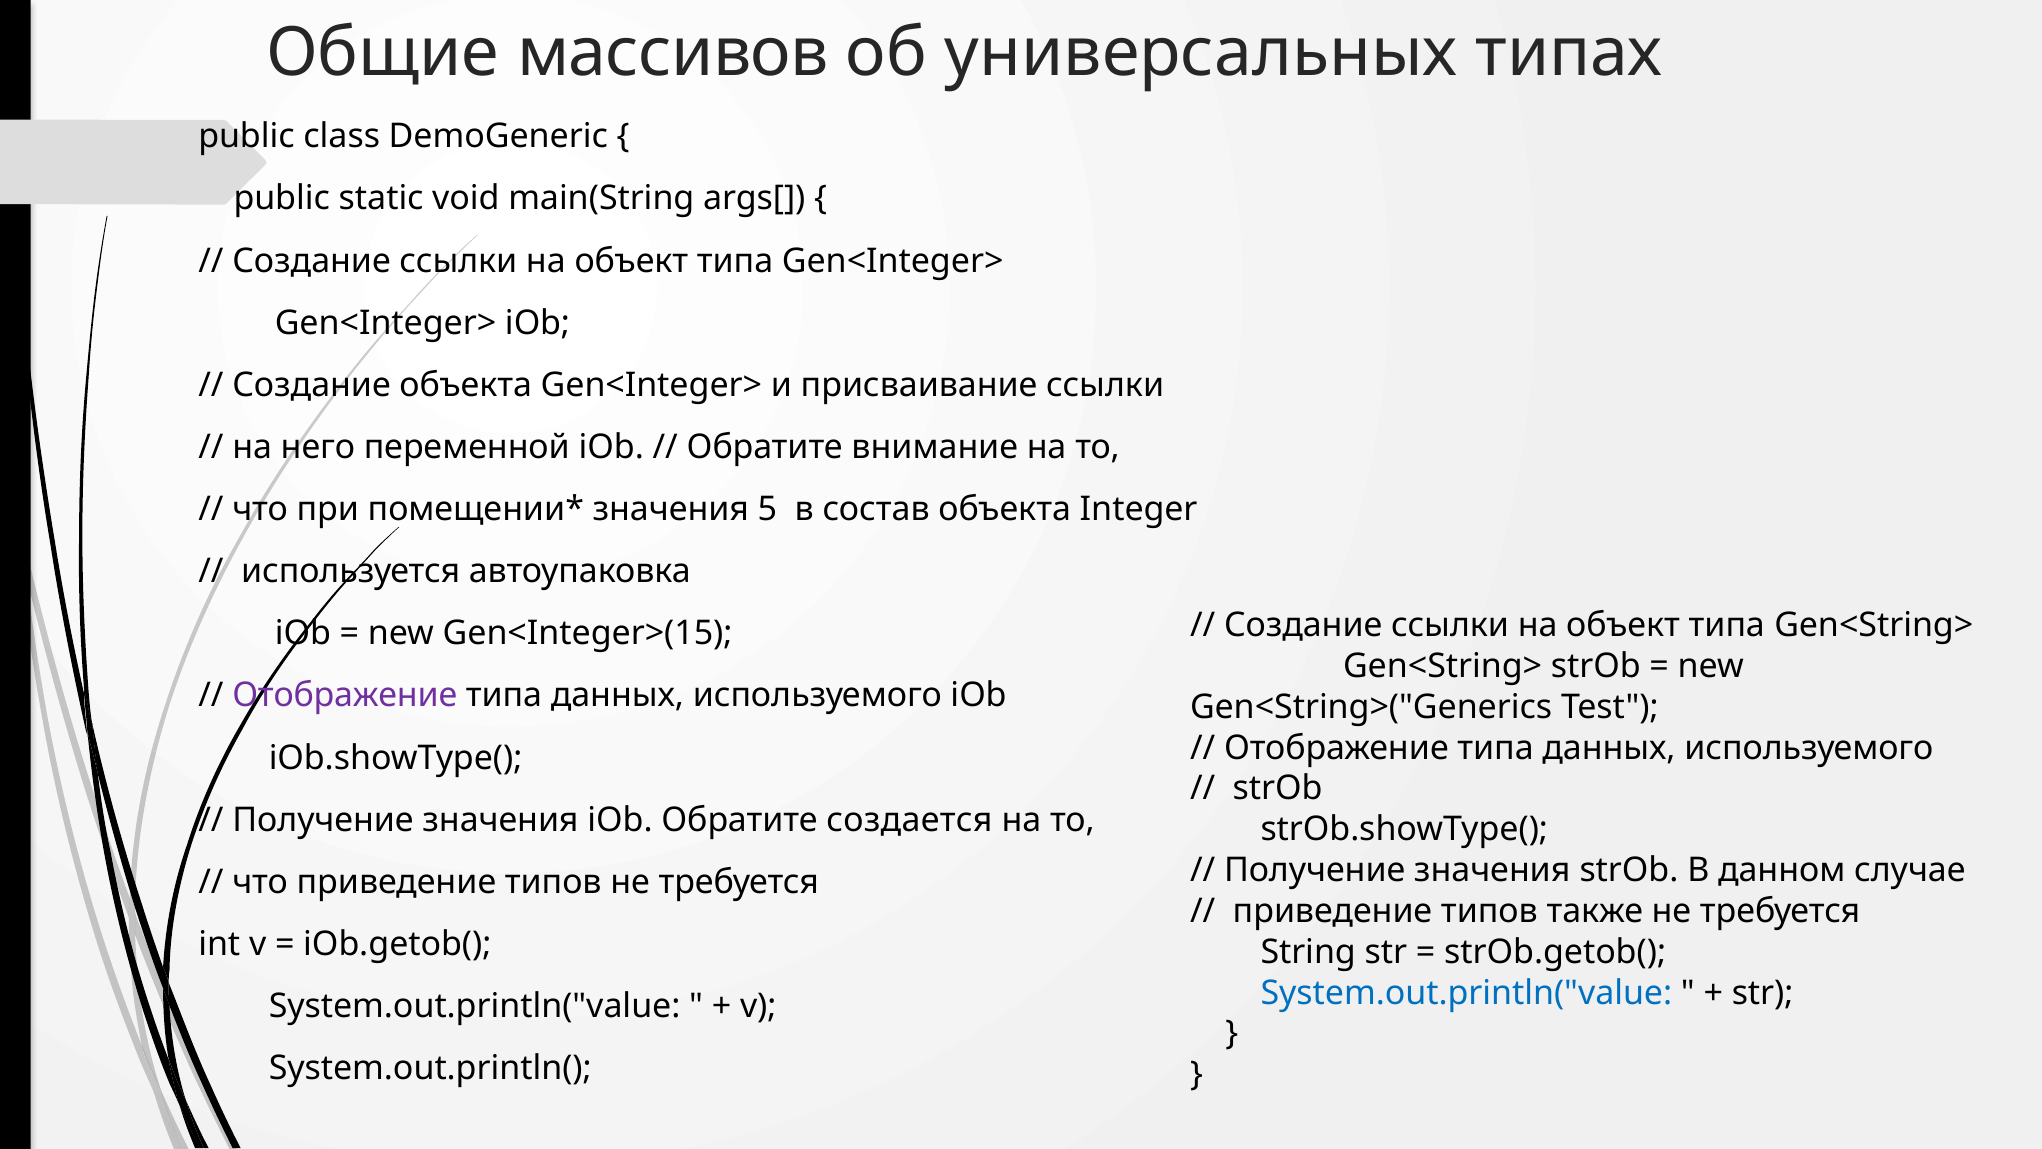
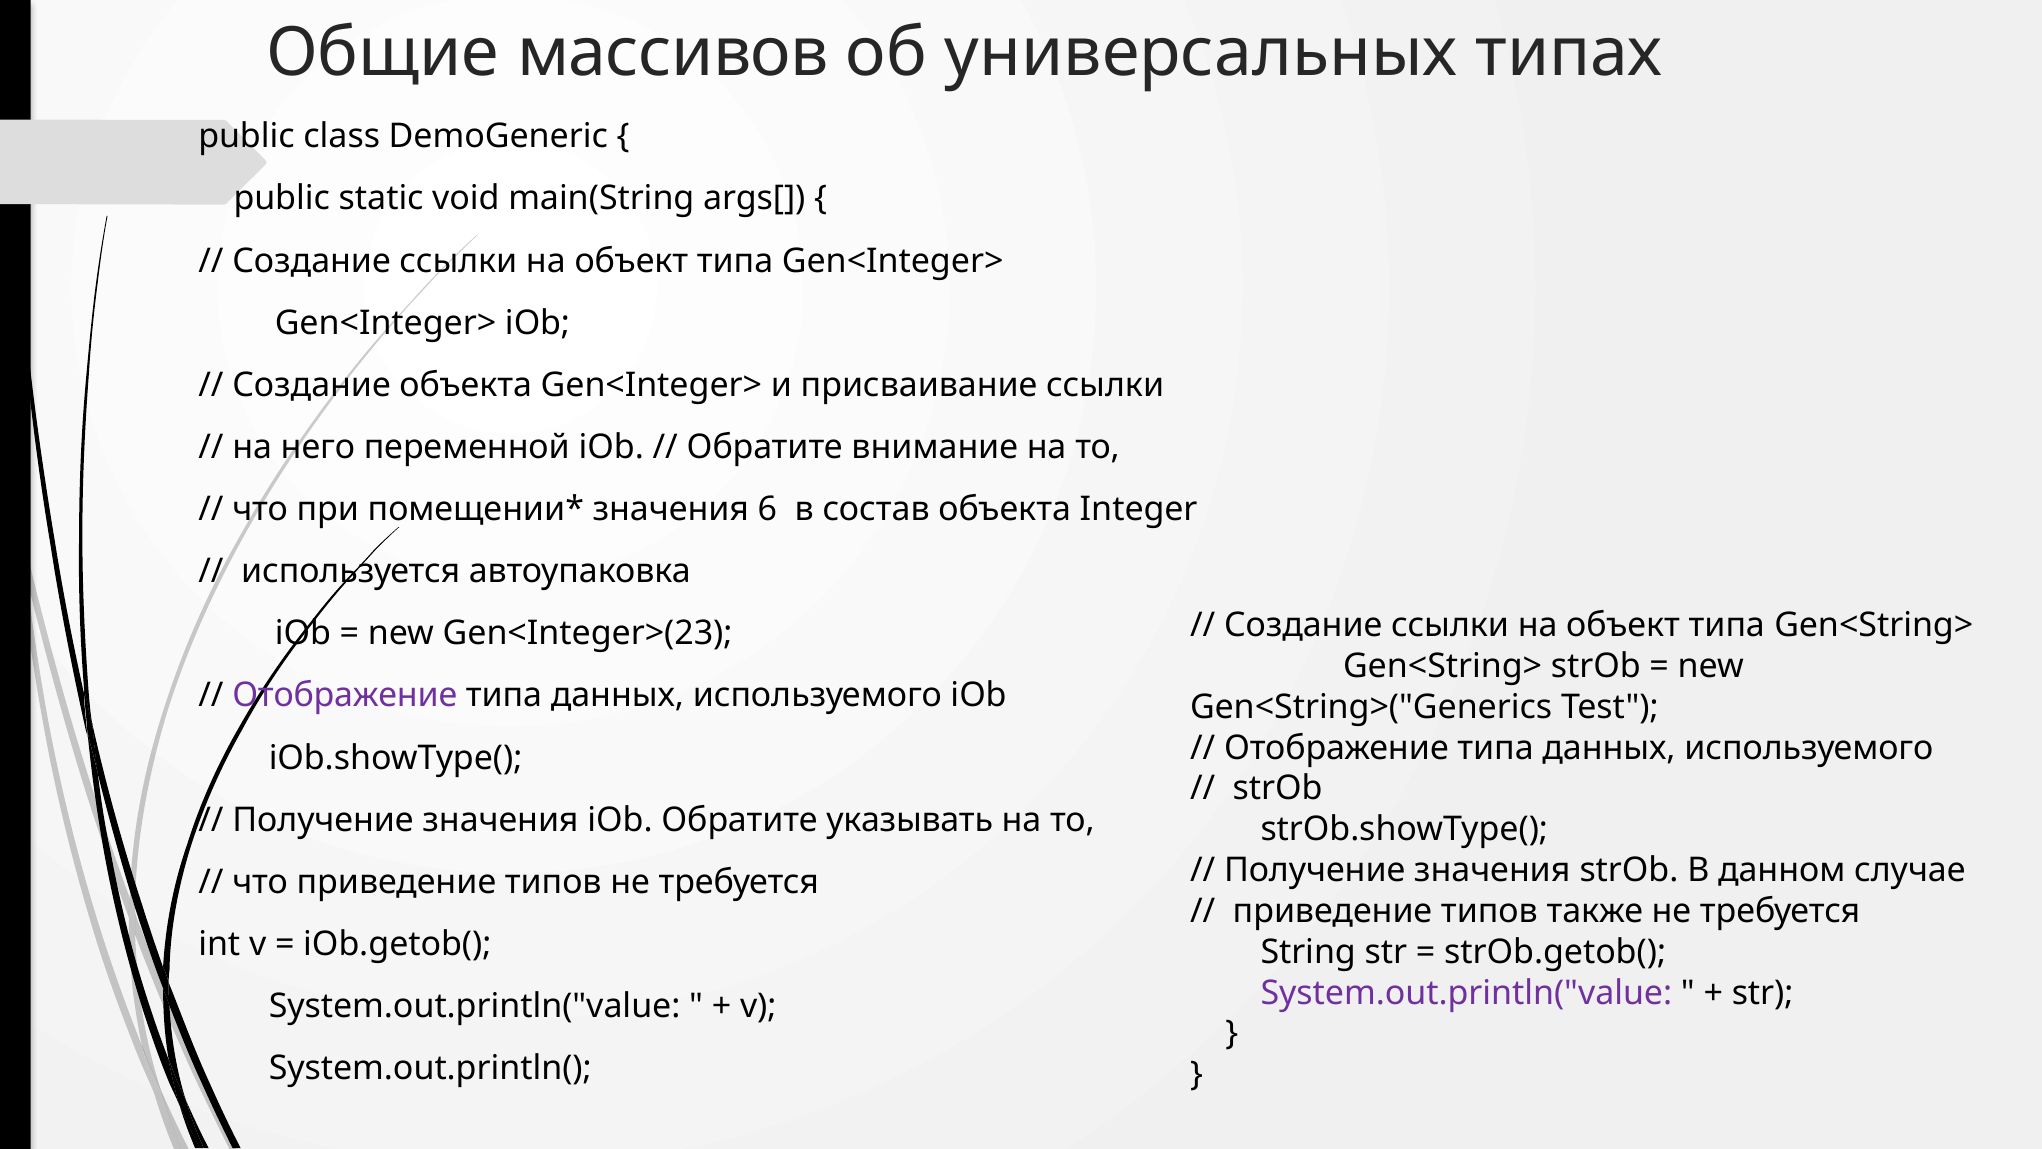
5: 5 -> 6
Gen<Integer>(15: Gen<Integer>(15 -> Gen<Integer>(23
создается: создается -> указывать
System.out.println("value at (1466, 993) colour: blue -> purple
